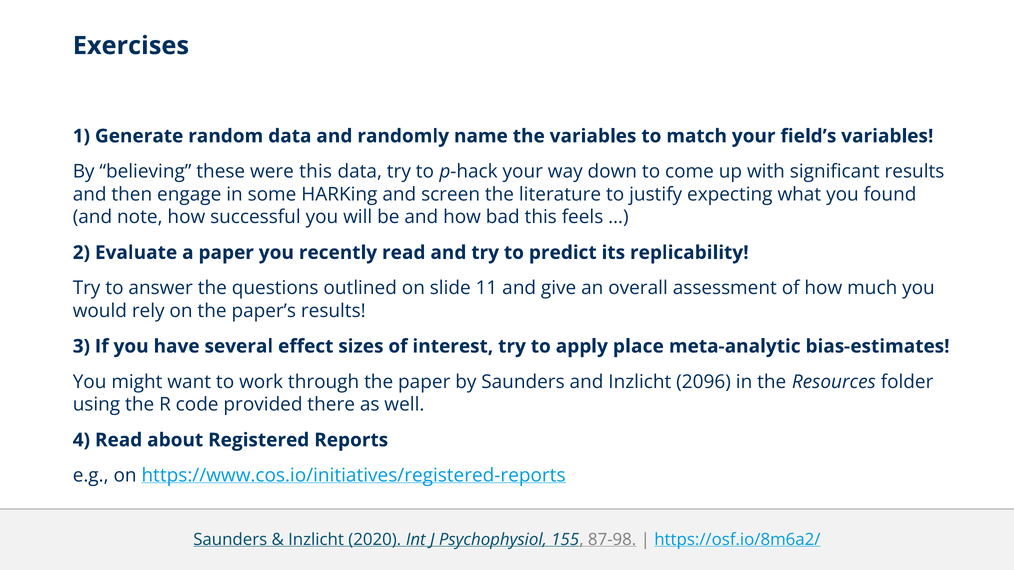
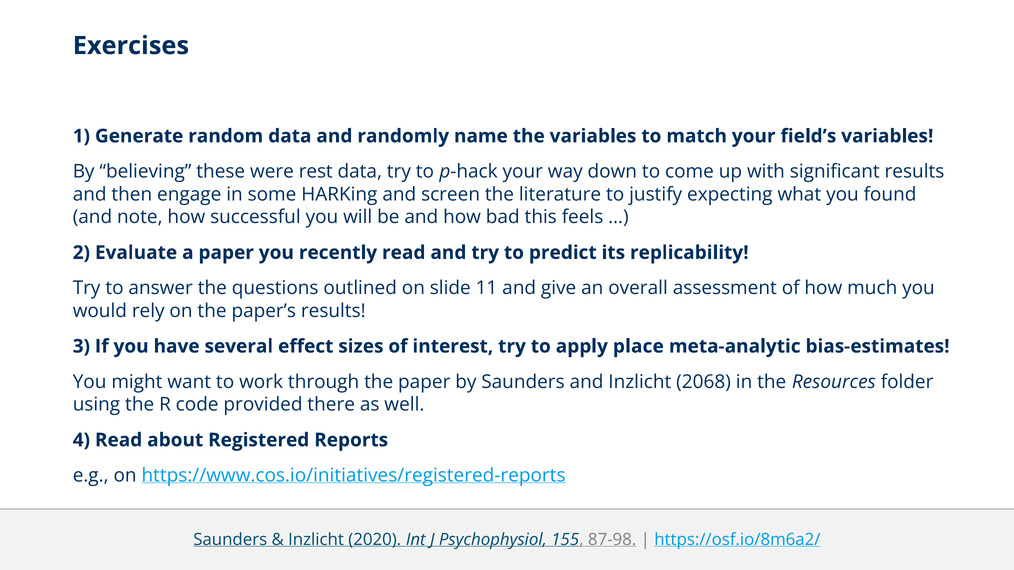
were this: this -> rest
2096: 2096 -> 2068
